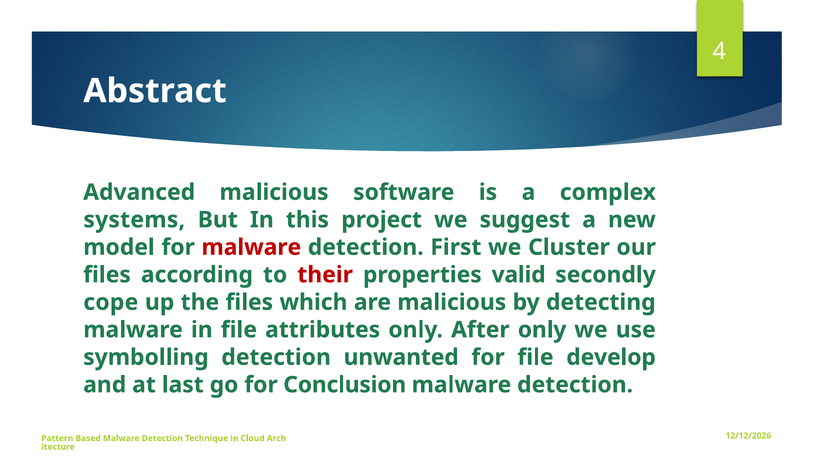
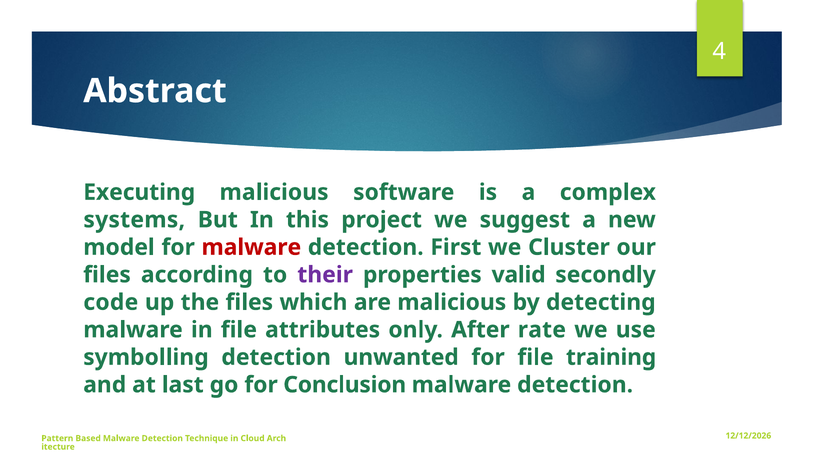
Advanced: Advanced -> Executing
their colour: red -> purple
cope: cope -> code
After only: only -> rate
develop: develop -> training
